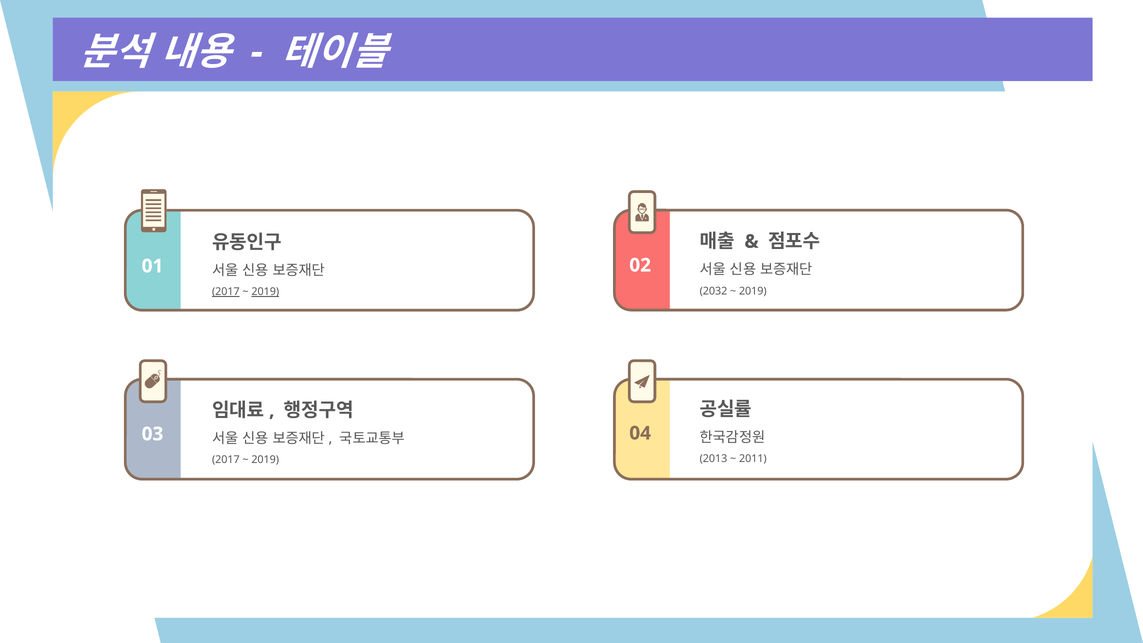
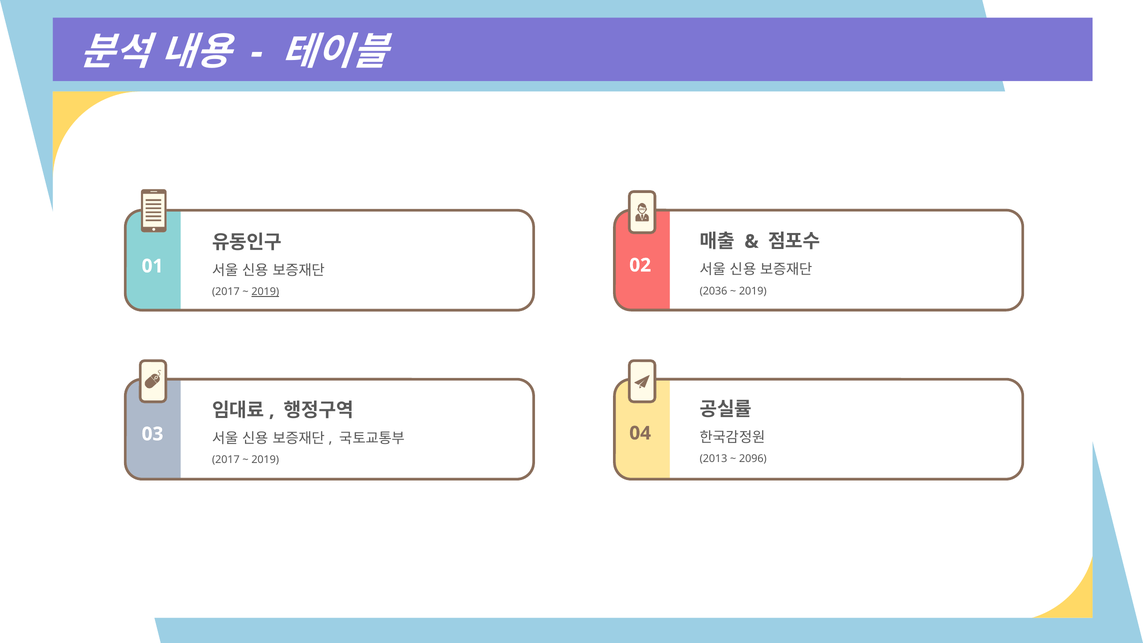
2032: 2032 -> 2036
2017 at (226, 292) underline: present -> none
2011: 2011 -> 2096
